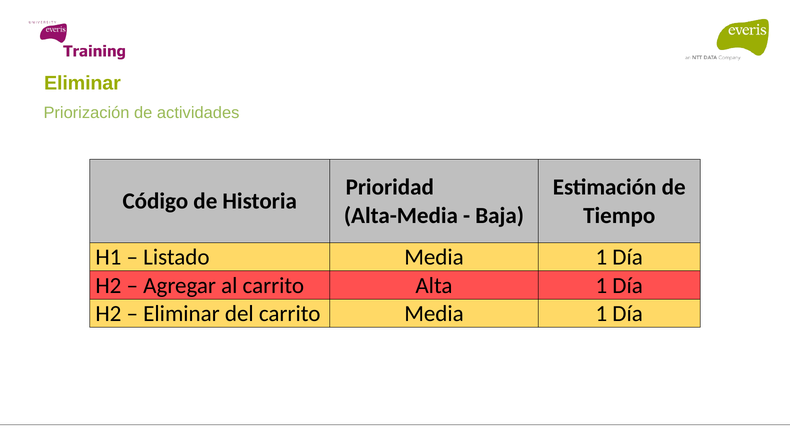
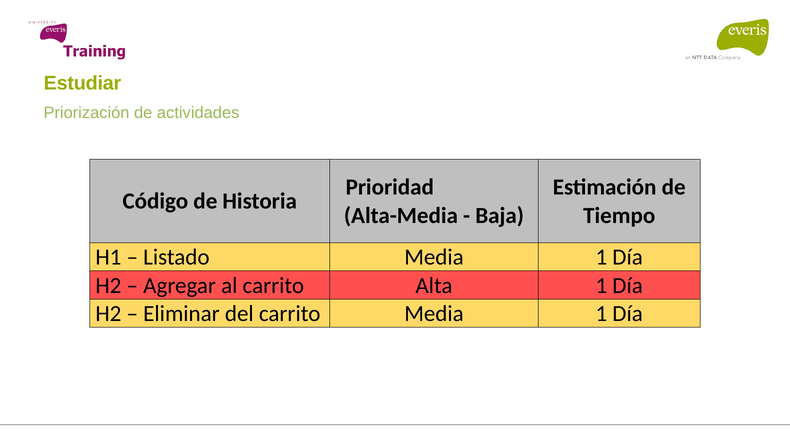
Eliminar at (82, 83): Eliminar -> Estudiar
